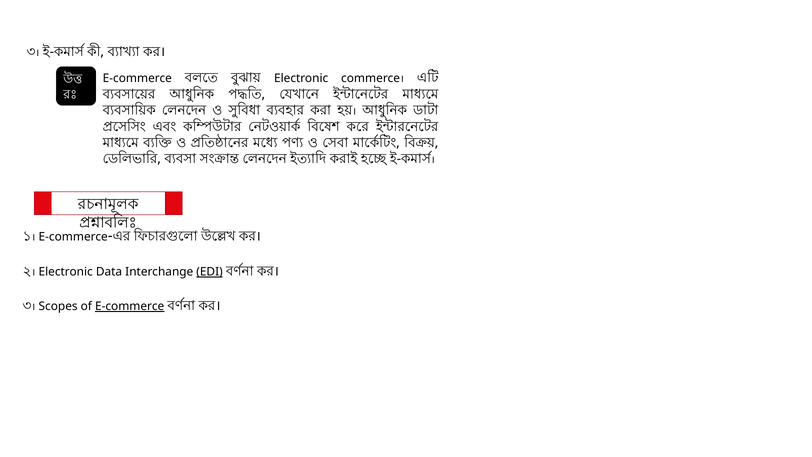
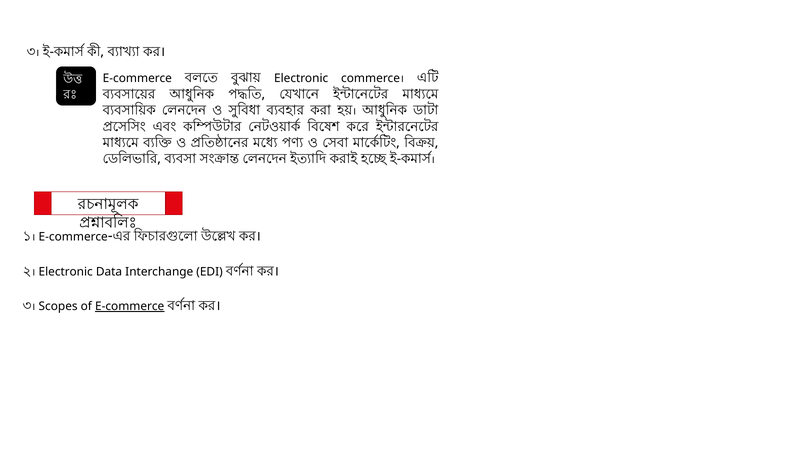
EDI underline: present -> none
